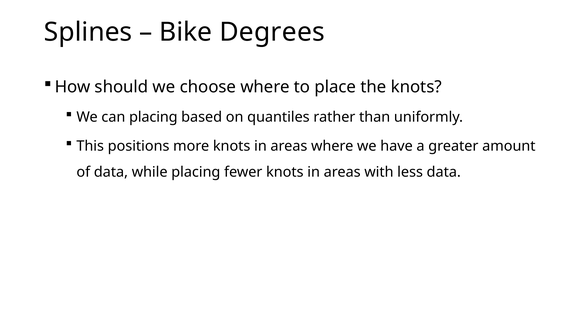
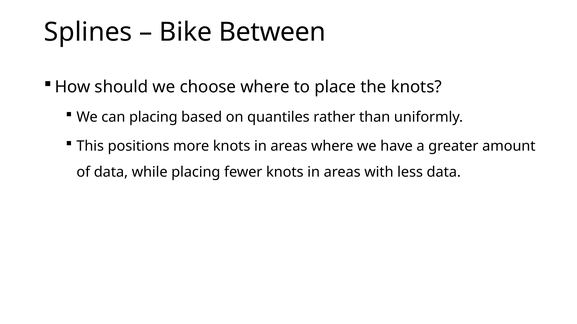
Degrees: Degrees -> Between
